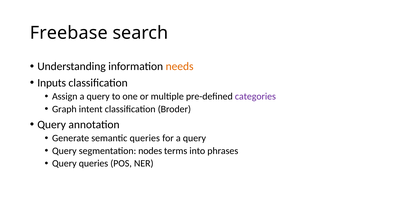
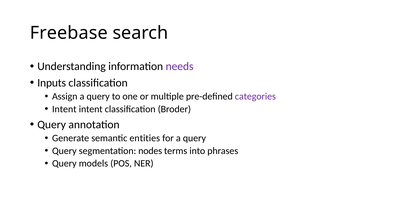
needs colour: orange -> purple
Graph at (64, 109): Graph -> Intent
semantic queries: queries -> entities
Query queries: queries -> models
